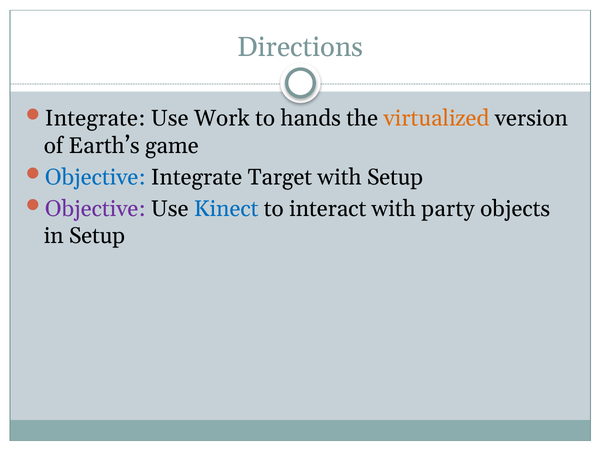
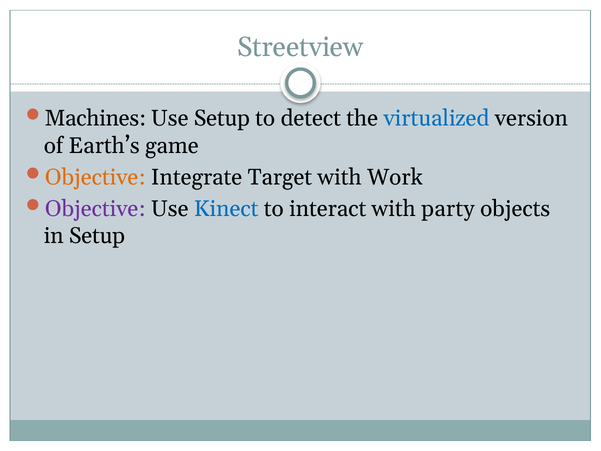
Directions: Directions -> Streetview
Integrate at (95, 118): Integrate -> Machines
Use Work: Work -> Setup
hands: hands -> detect
virtualized colour: orange -> blue
Objective at (95, 177) colour: blue -> orange
with Setup: Setup -> Work
